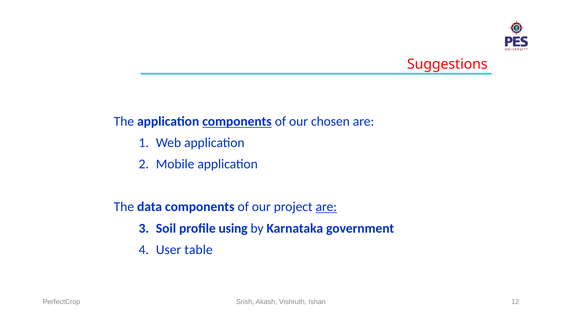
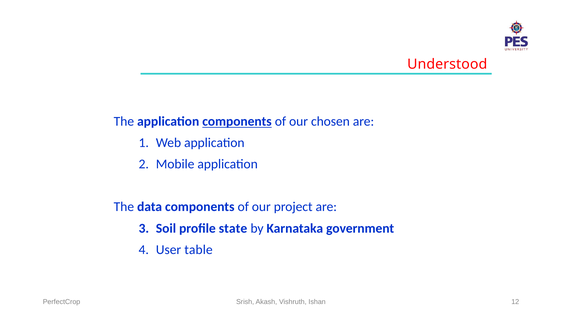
Suggestions: Suggestions -> Understood
are at (326, 207) underline: present -> none
using: using -> state
